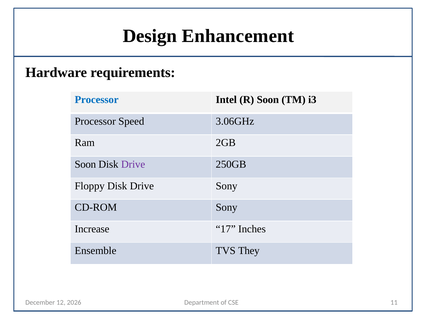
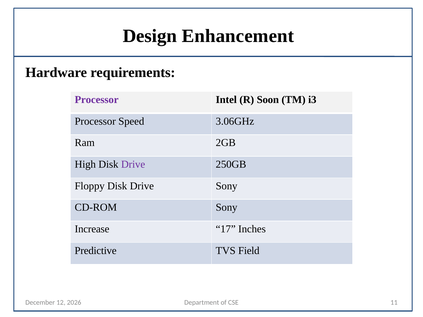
Processor at (97, 100) colour: blue -> purple
Soon at (85, 164): Soon -> High
Ensemble: Ensemble -> Predictive
They: They -> Field
